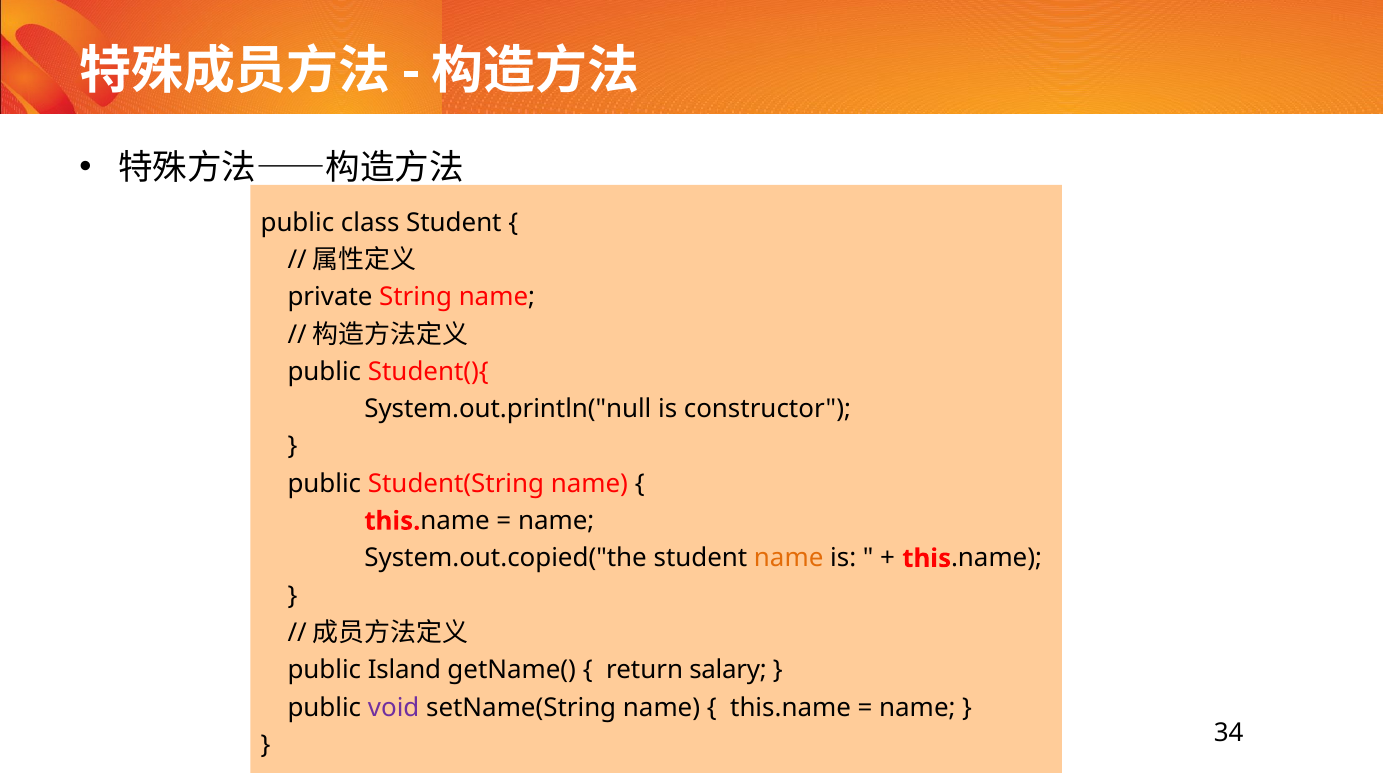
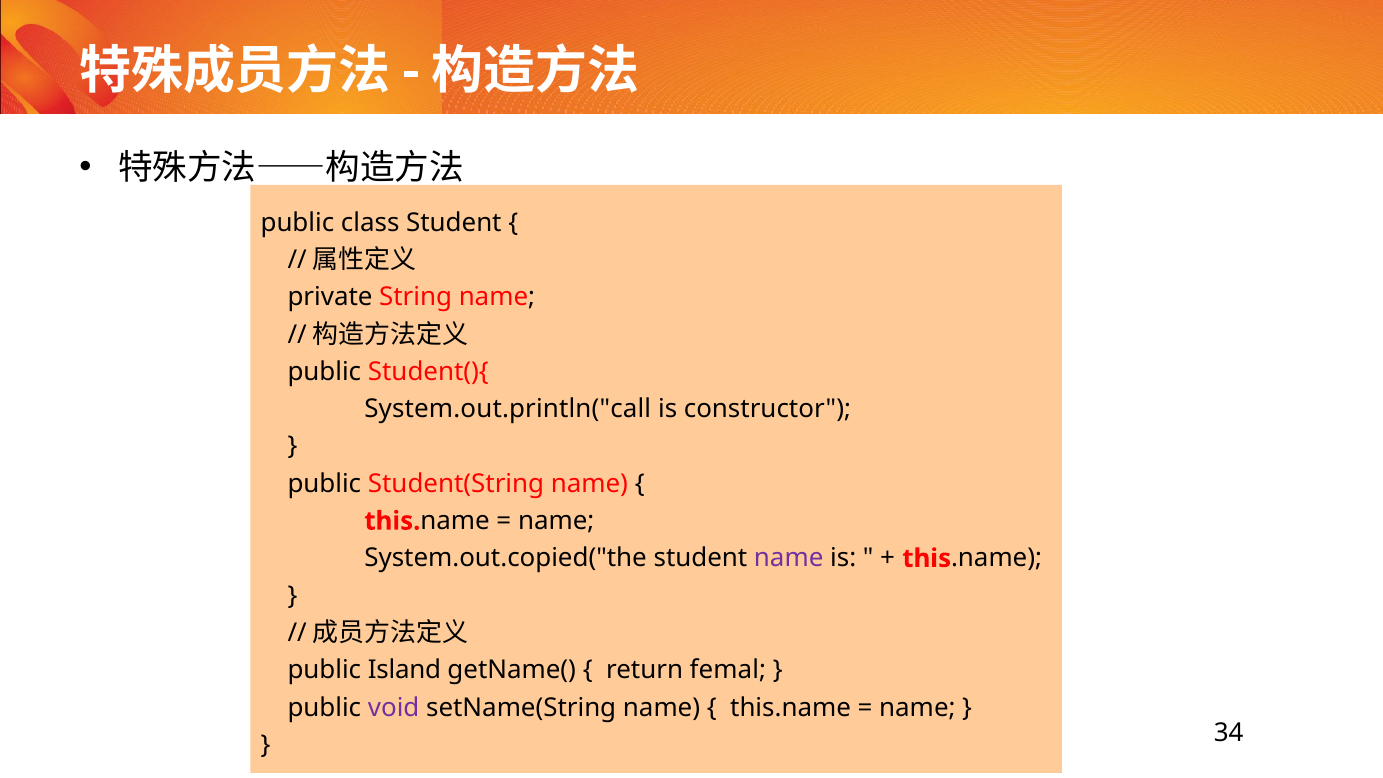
System.out.println("null: System.out.println("null -> System.out.println("call
name at (789, 558) colour: orange -> purple
salary: salary -> femal
